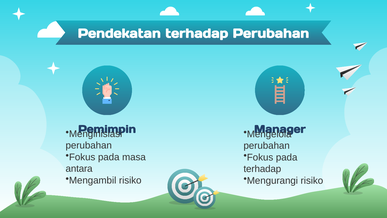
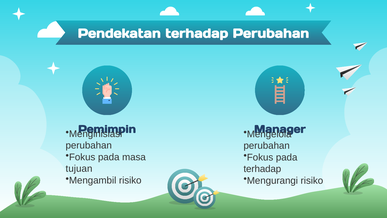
antara: antara -> tujuan
